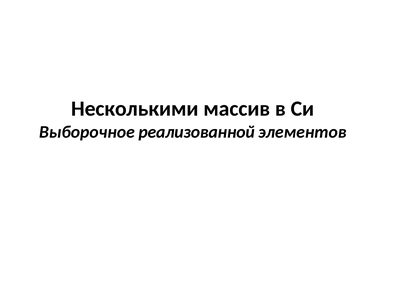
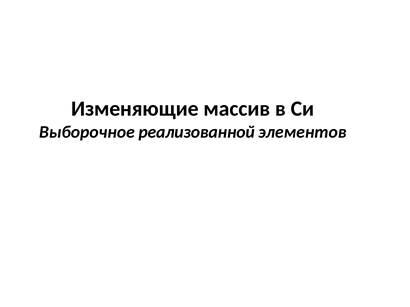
Несколькими: Несколькими -> Изменяющие
